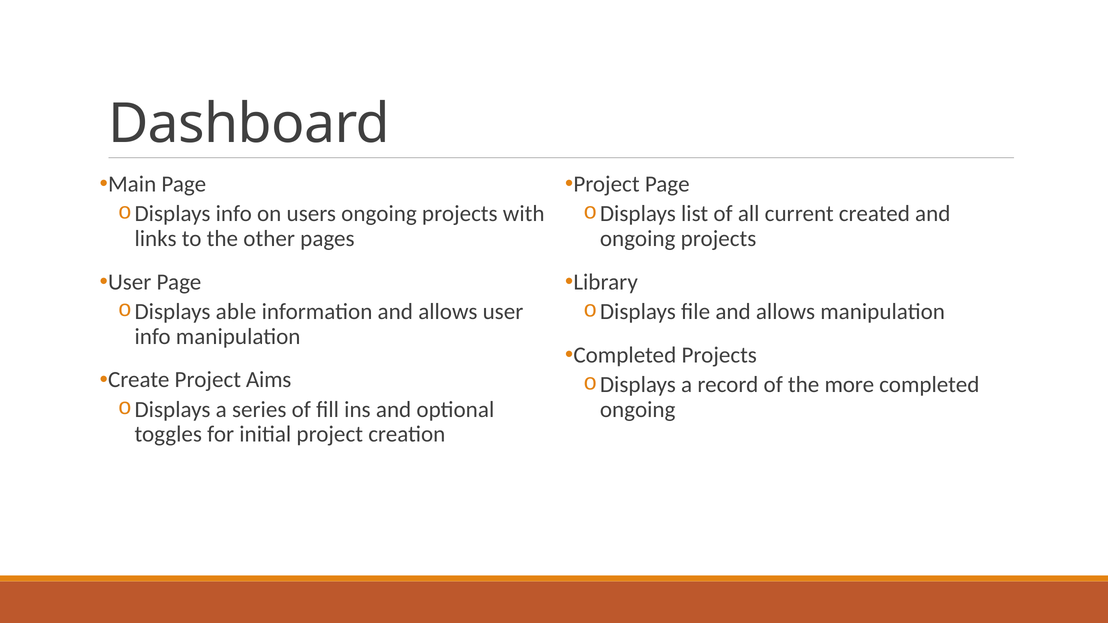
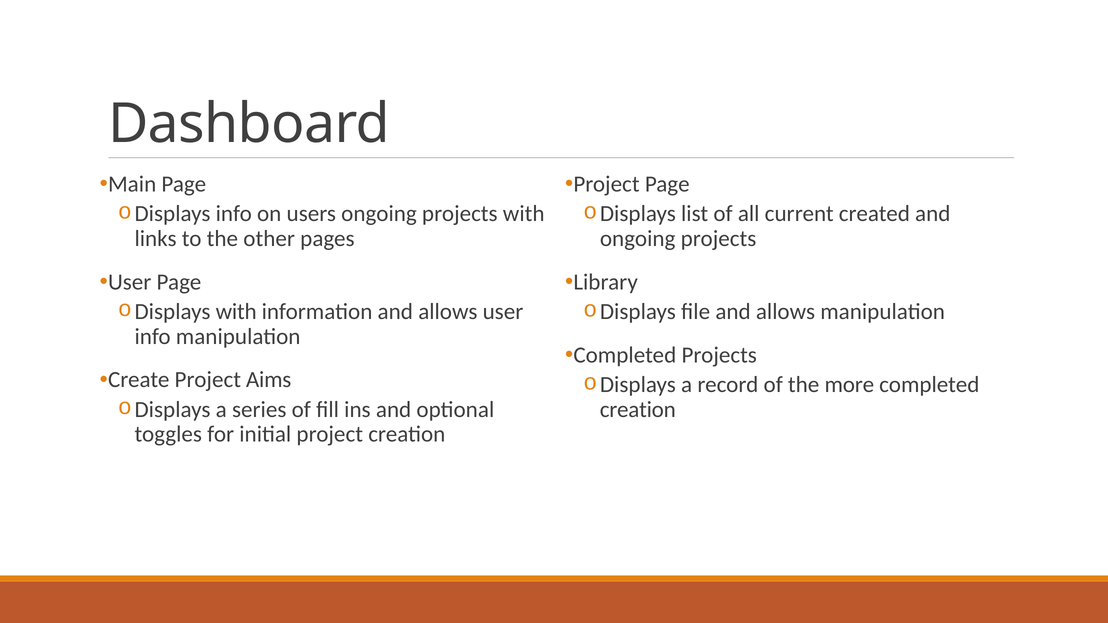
able at (236, 312): able -> with
ongoing at (638, 410): ongoing -> creation
